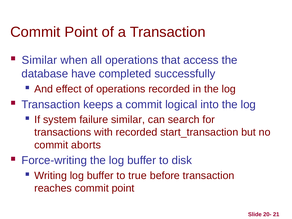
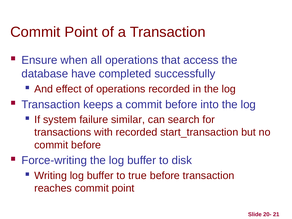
Similar at (39, 60): Similar -> Ensure
a commit logical: logical -> before
aborts at (86, 145): aborts -> before
